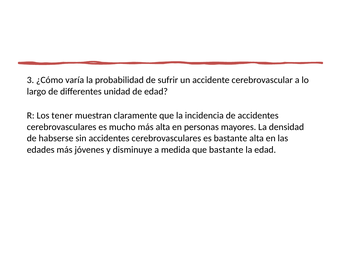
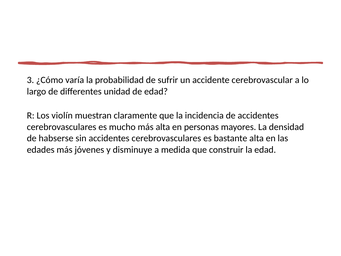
tener: tener -> violín
que bastante: bastante -> construir
